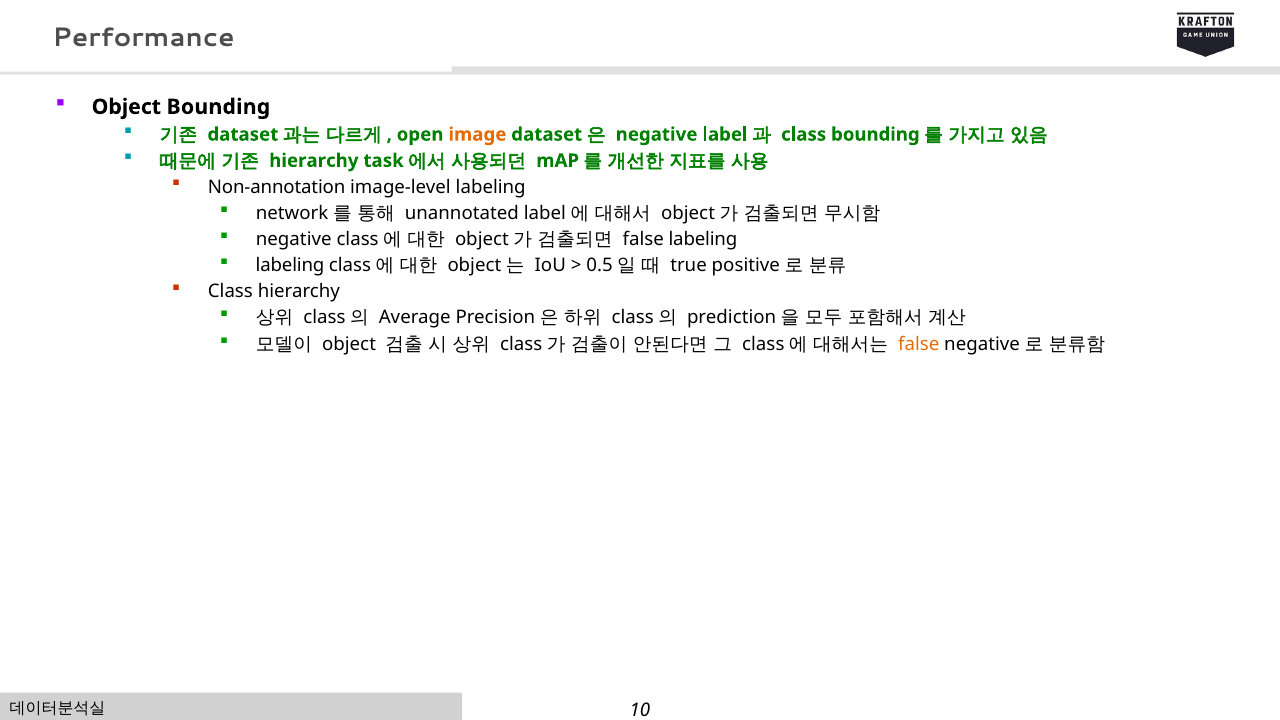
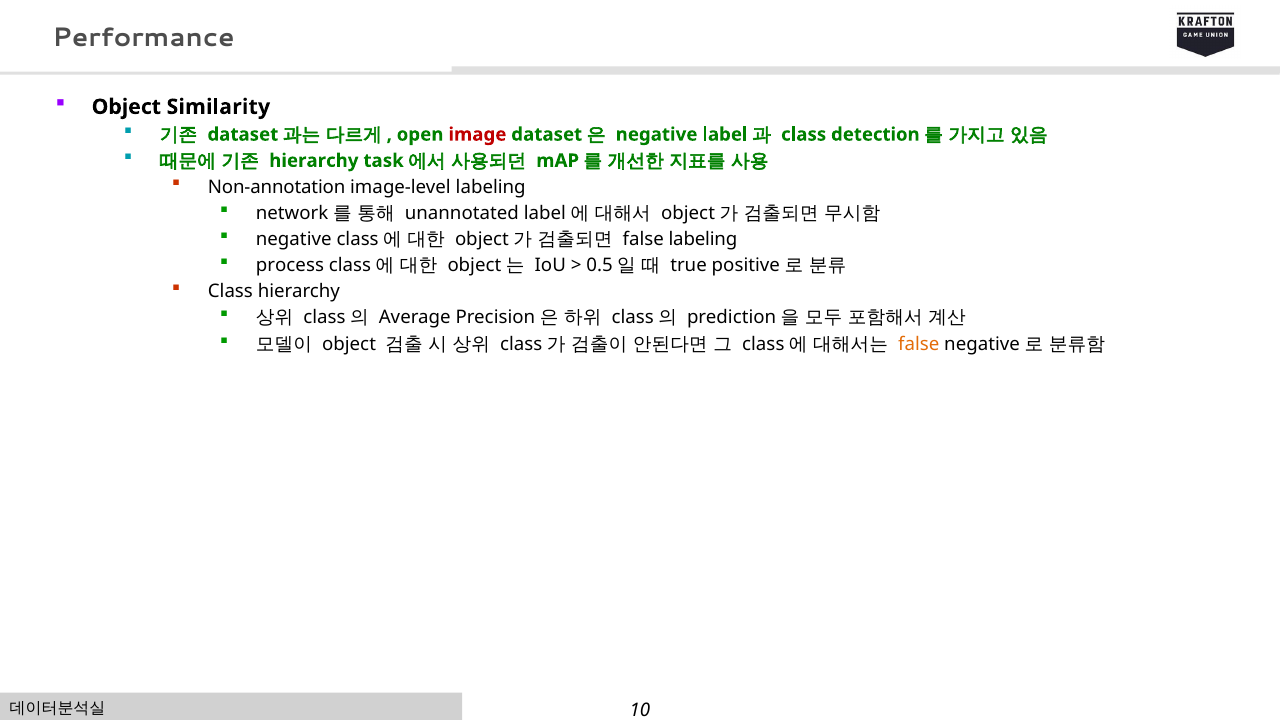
Object Bounding: Bounding -> Similarity
image colour: orange -> red
class bounding: bounding -> detection
labeling at (290, 265): labeling -> process
